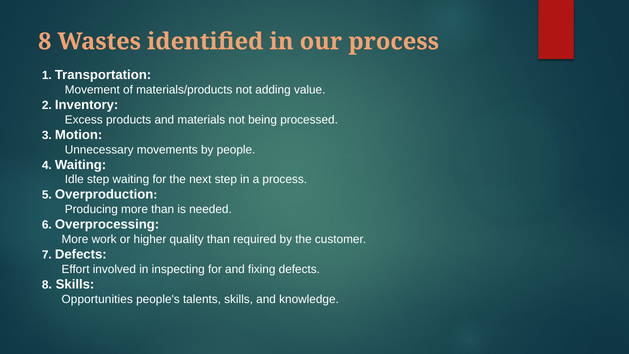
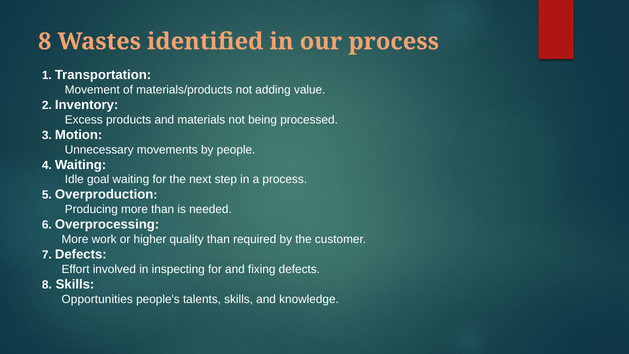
Idle step: step -> goal
